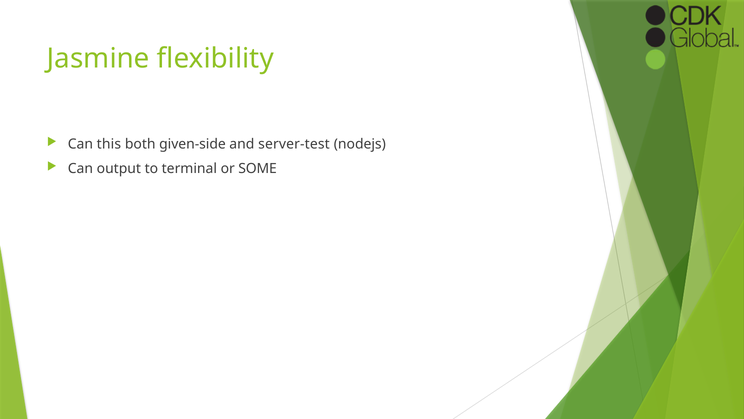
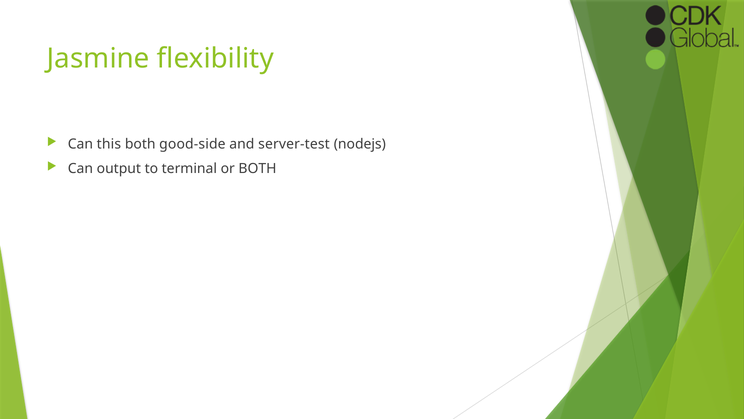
given-side: given-side -> good-side
or SOME: SOME -> BOTH
